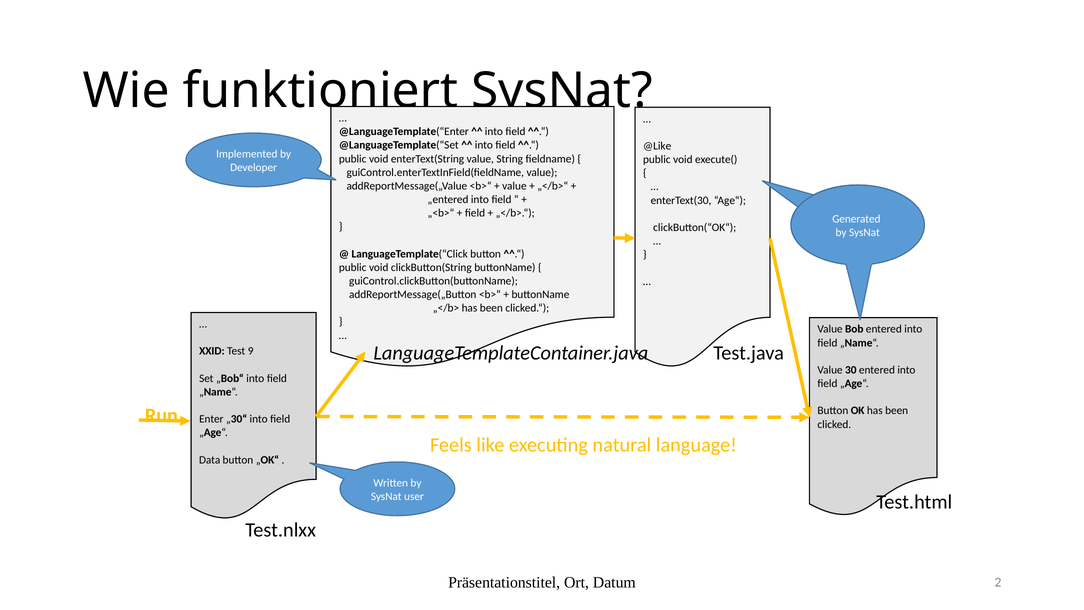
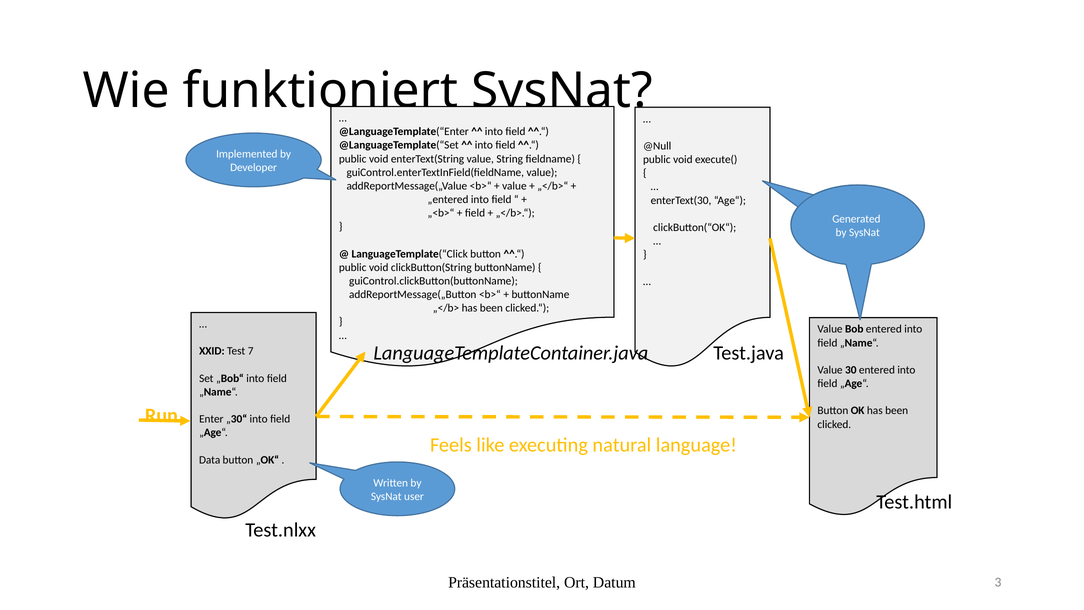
@Like: @Like -> @Null
9: 9 -> 7
2: 2 -> 3
